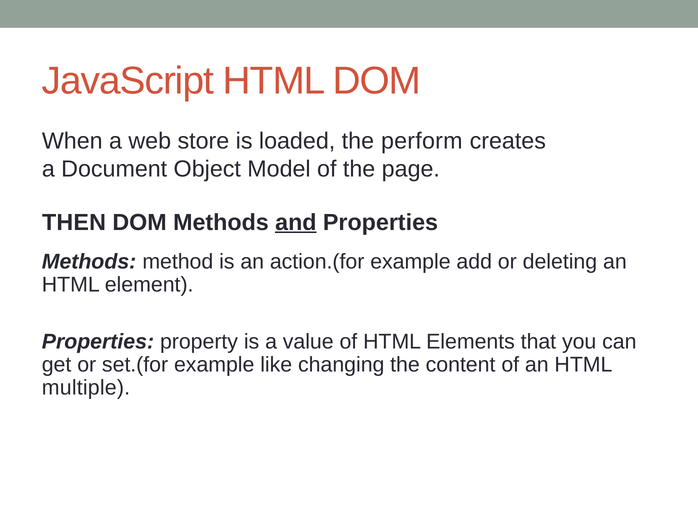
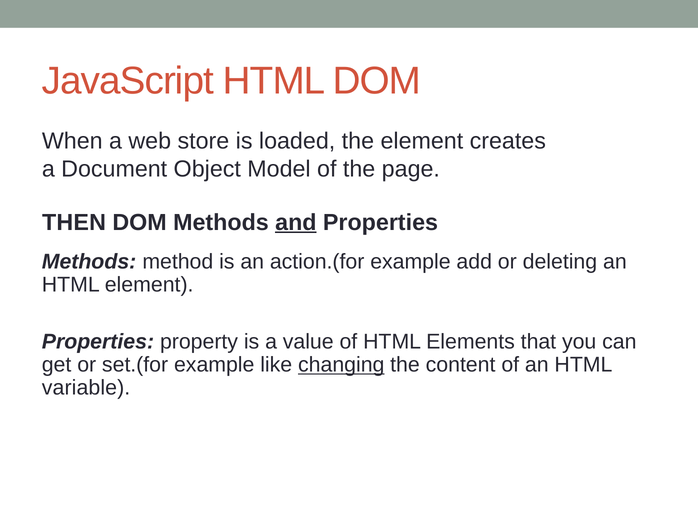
the perform: perform -> element
changing underline: none -> present
multiple: multiple -> variable
